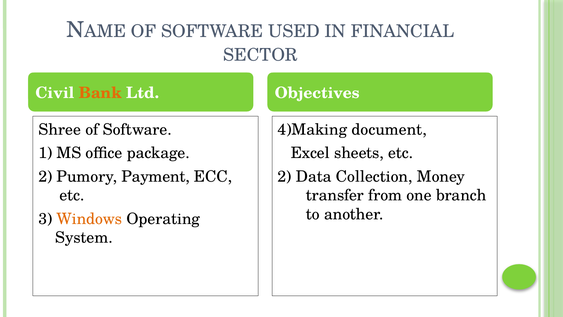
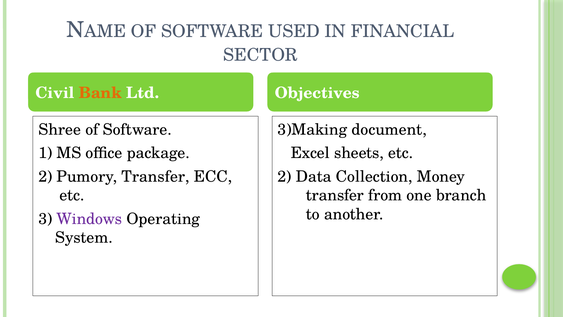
4)Making: 4)Making -> 3)Making
Pumory Payment: Payment -> Transfer
Windows colour: orange -> purple
